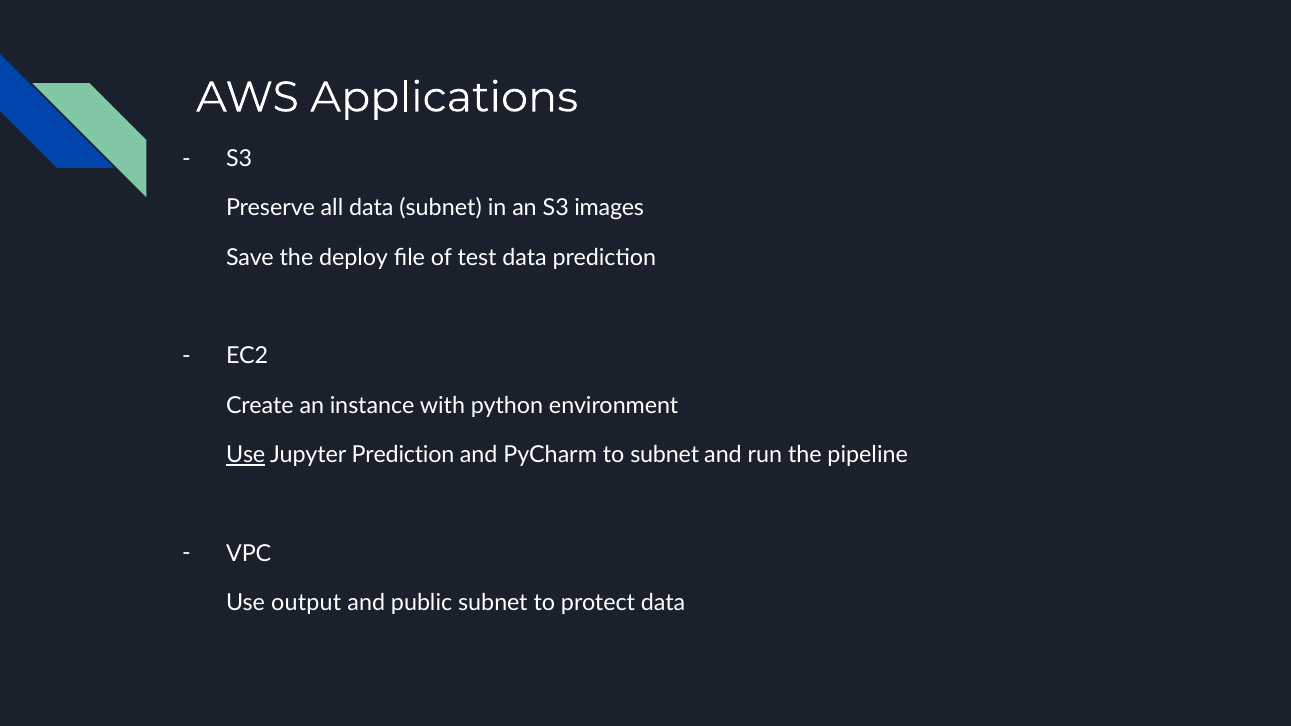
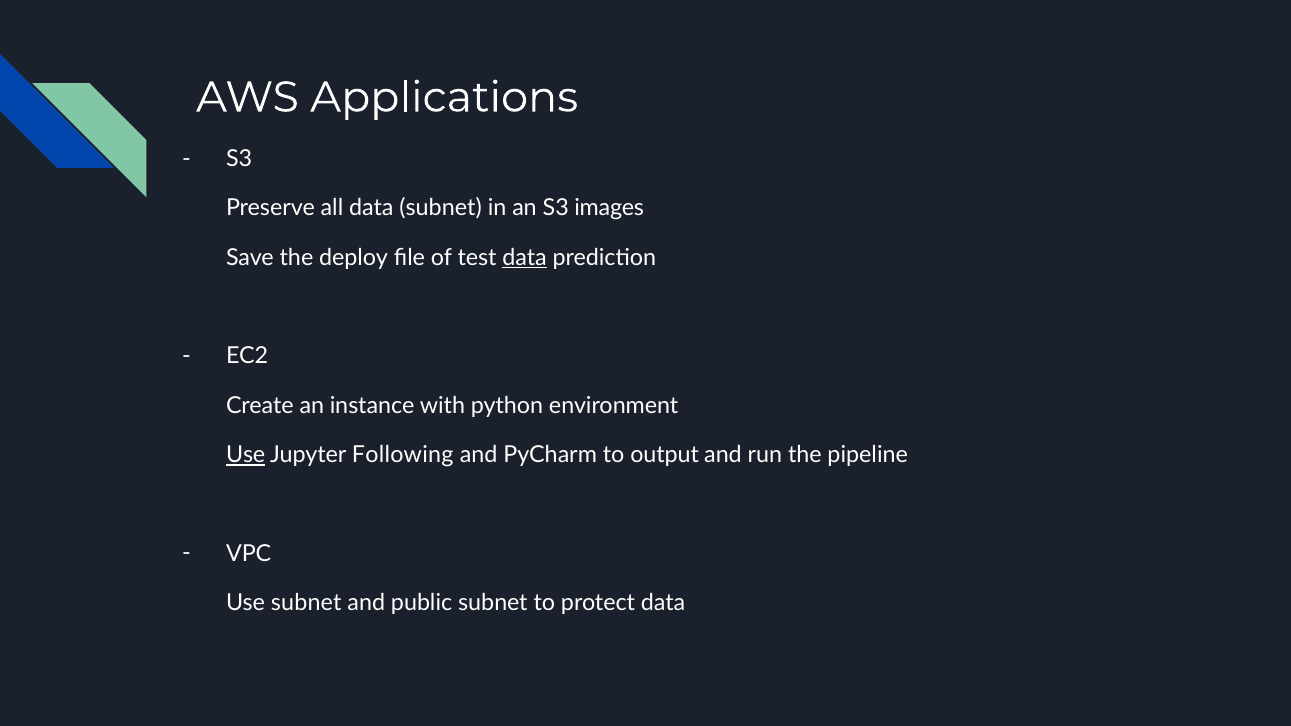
data at (525, 258) underline: none -> present
Jupyter Prediction: Prediction -> Following
to subnet: subnet -> output
Use output: output -> subnet
